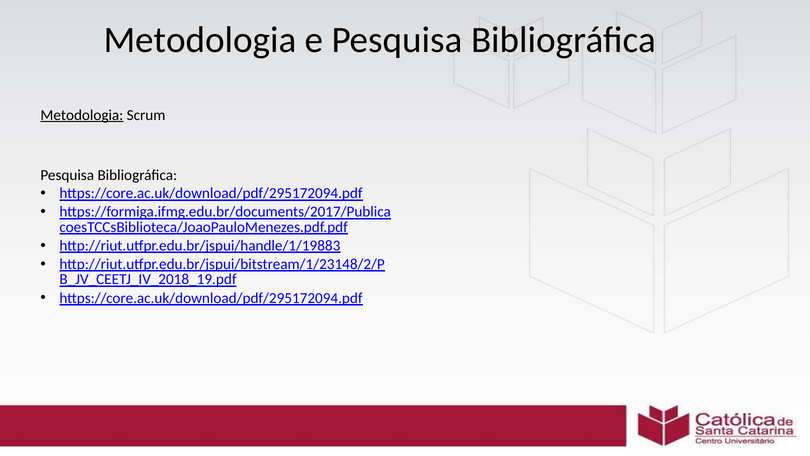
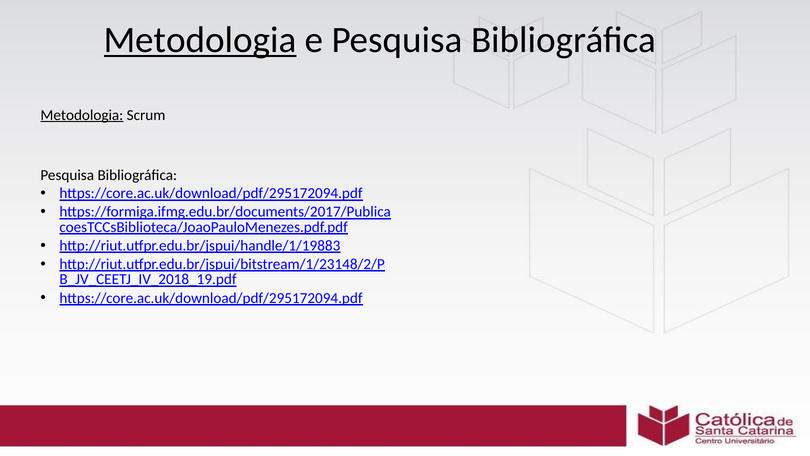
Metodologia at (200, 40) underline: none -> present
